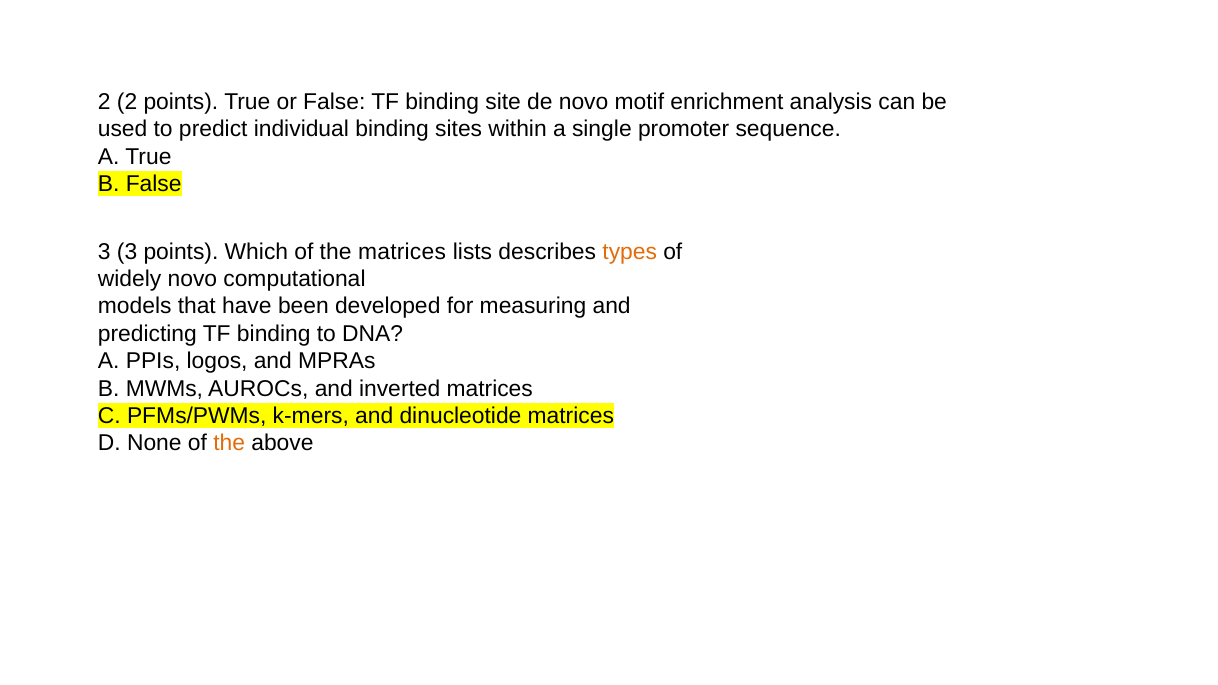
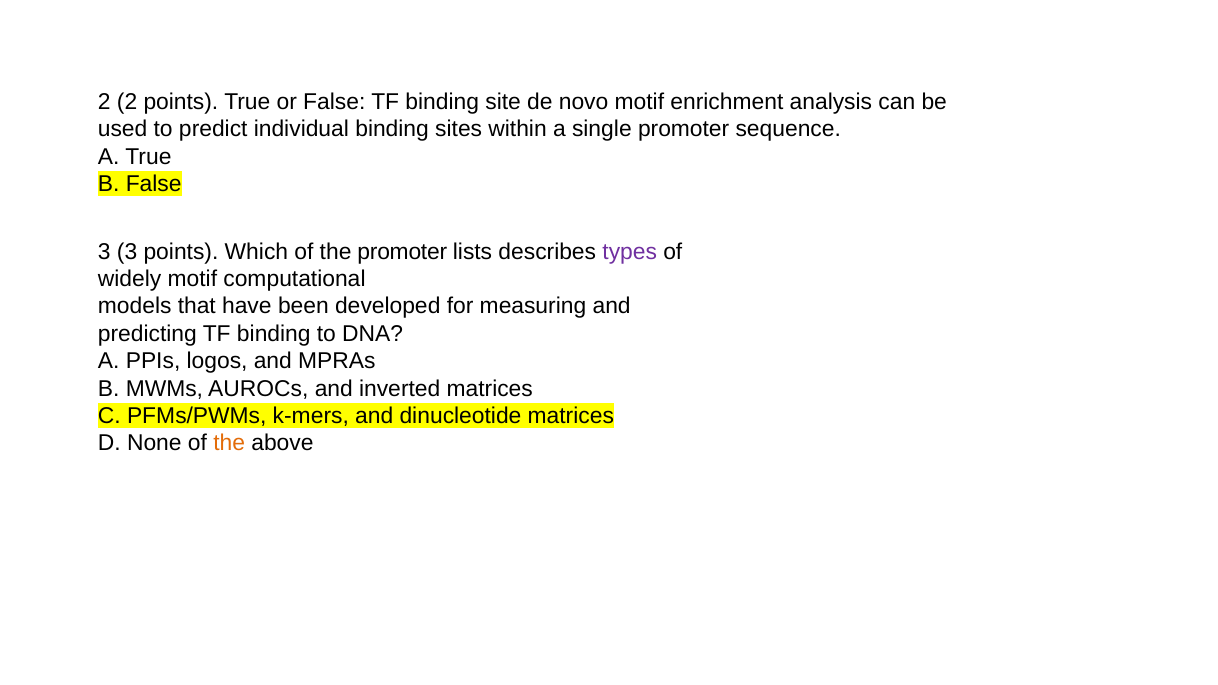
the matrices: matrices -> promoter
types colour: orange -> purple
widely novo: novo -> motif
